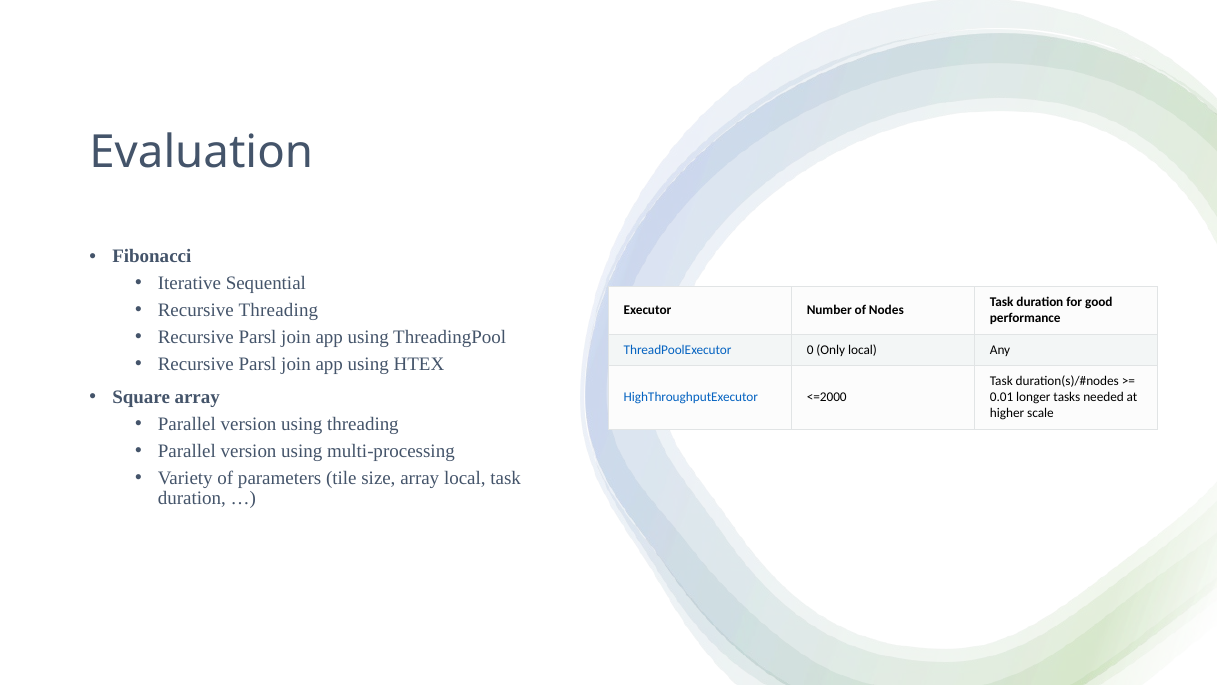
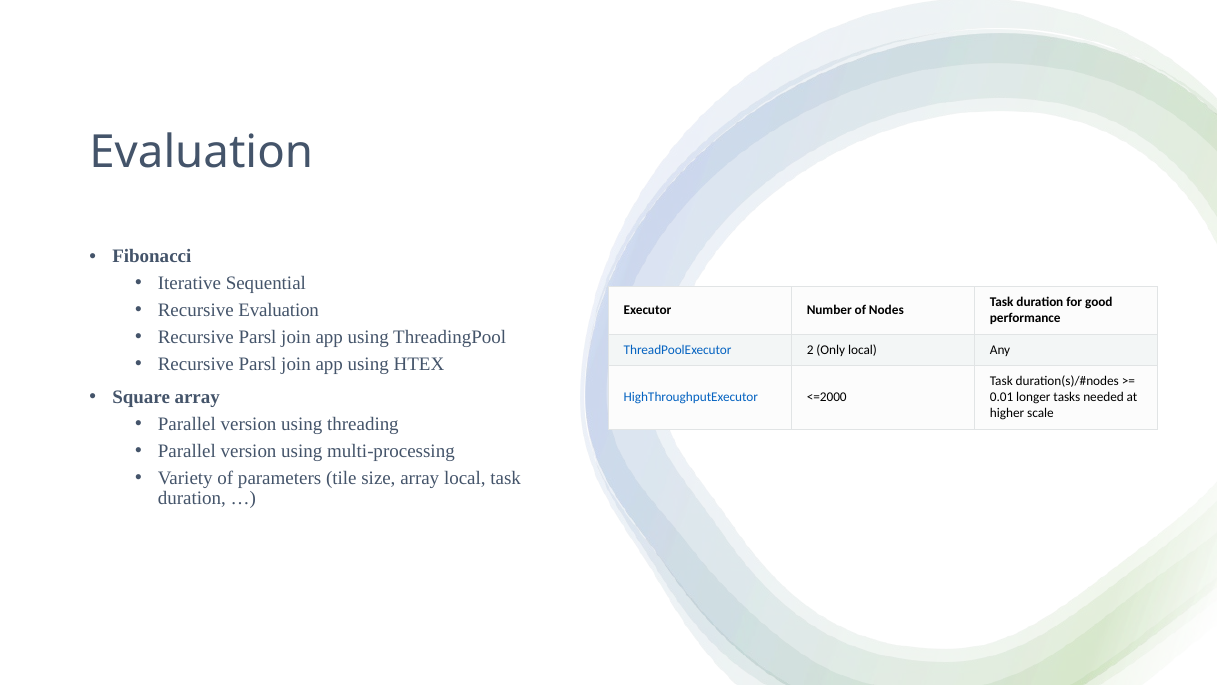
Recursive Threading: Threading -> Evaluation
0: 0 -> 2
